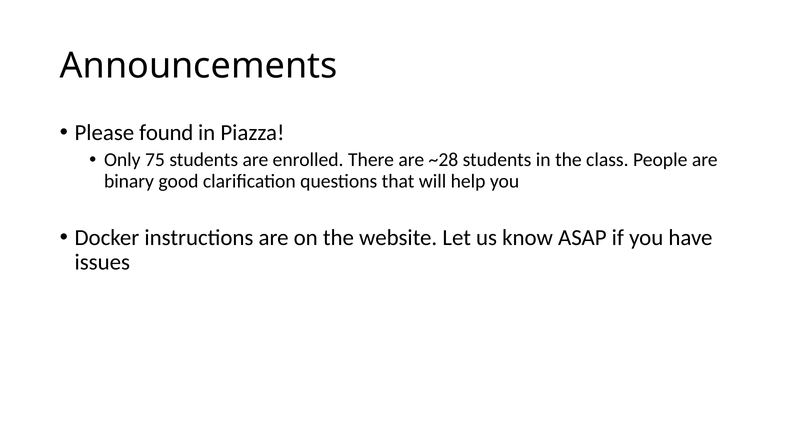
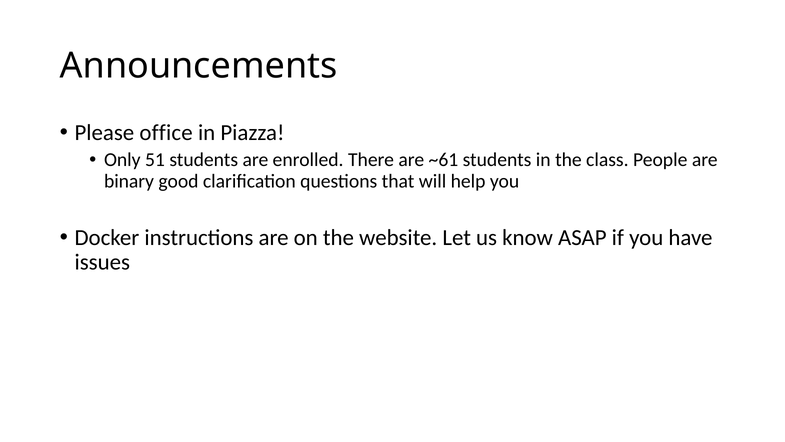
found: found -> office
75: 75 -> 51
~28: ~28 -> ~61
